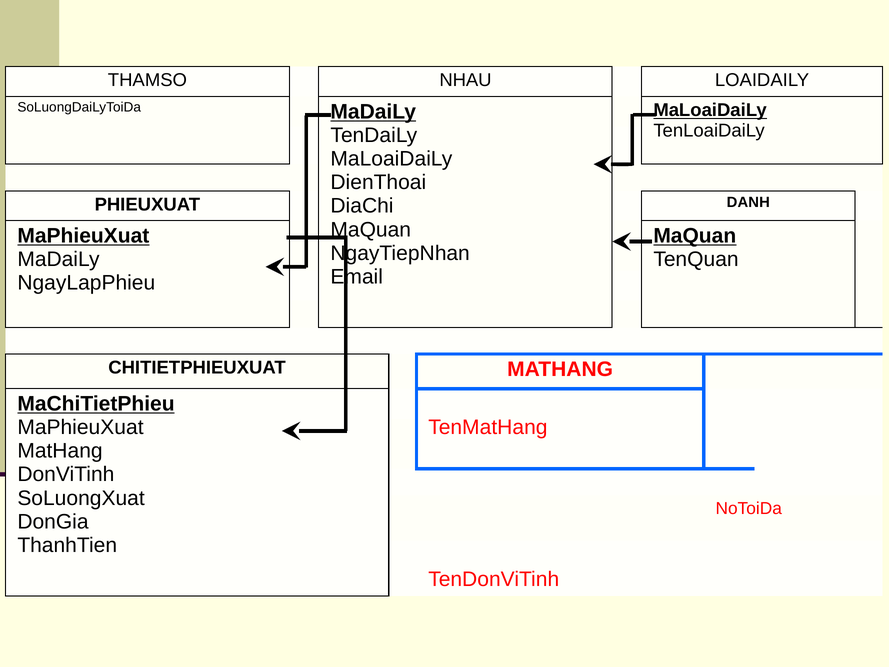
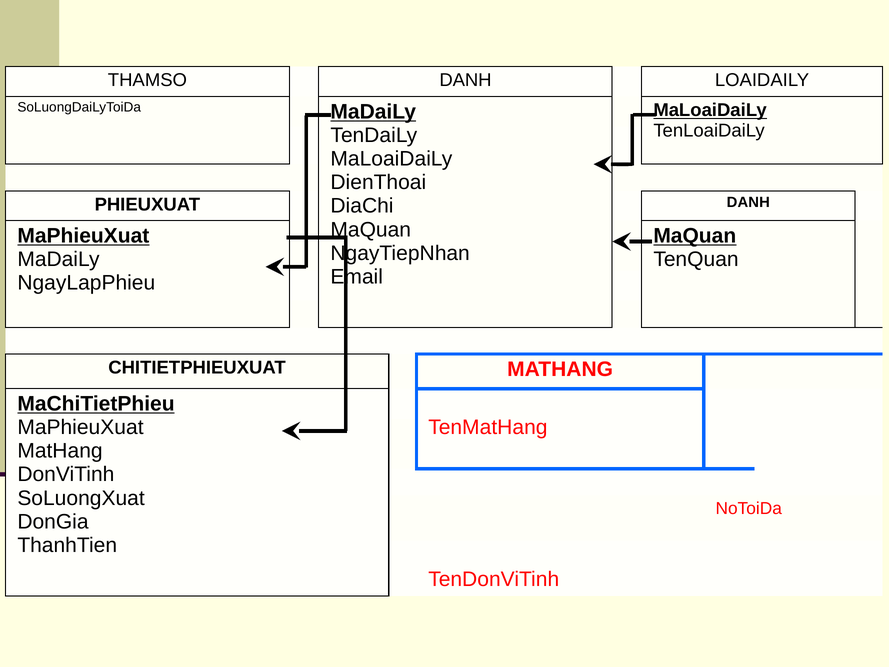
THAMSO NHAU: NHAU -> DANH
